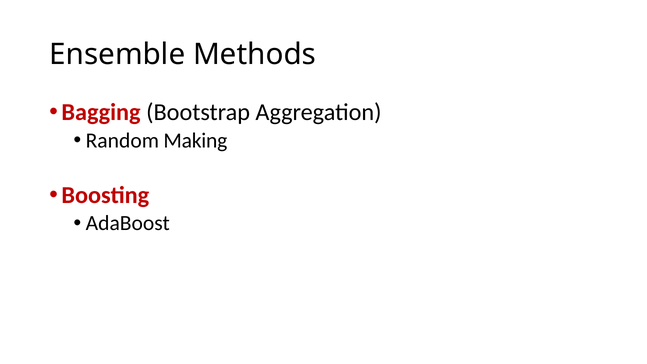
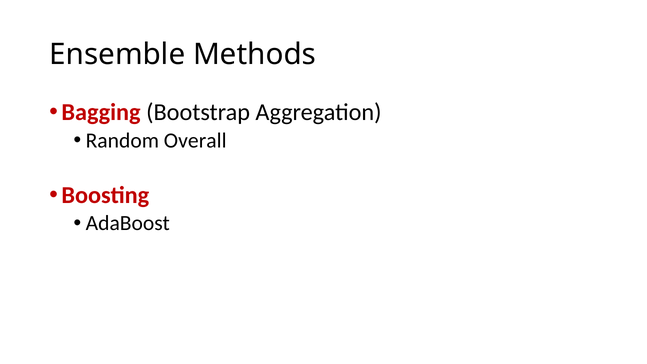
Making: Making -> Overall
